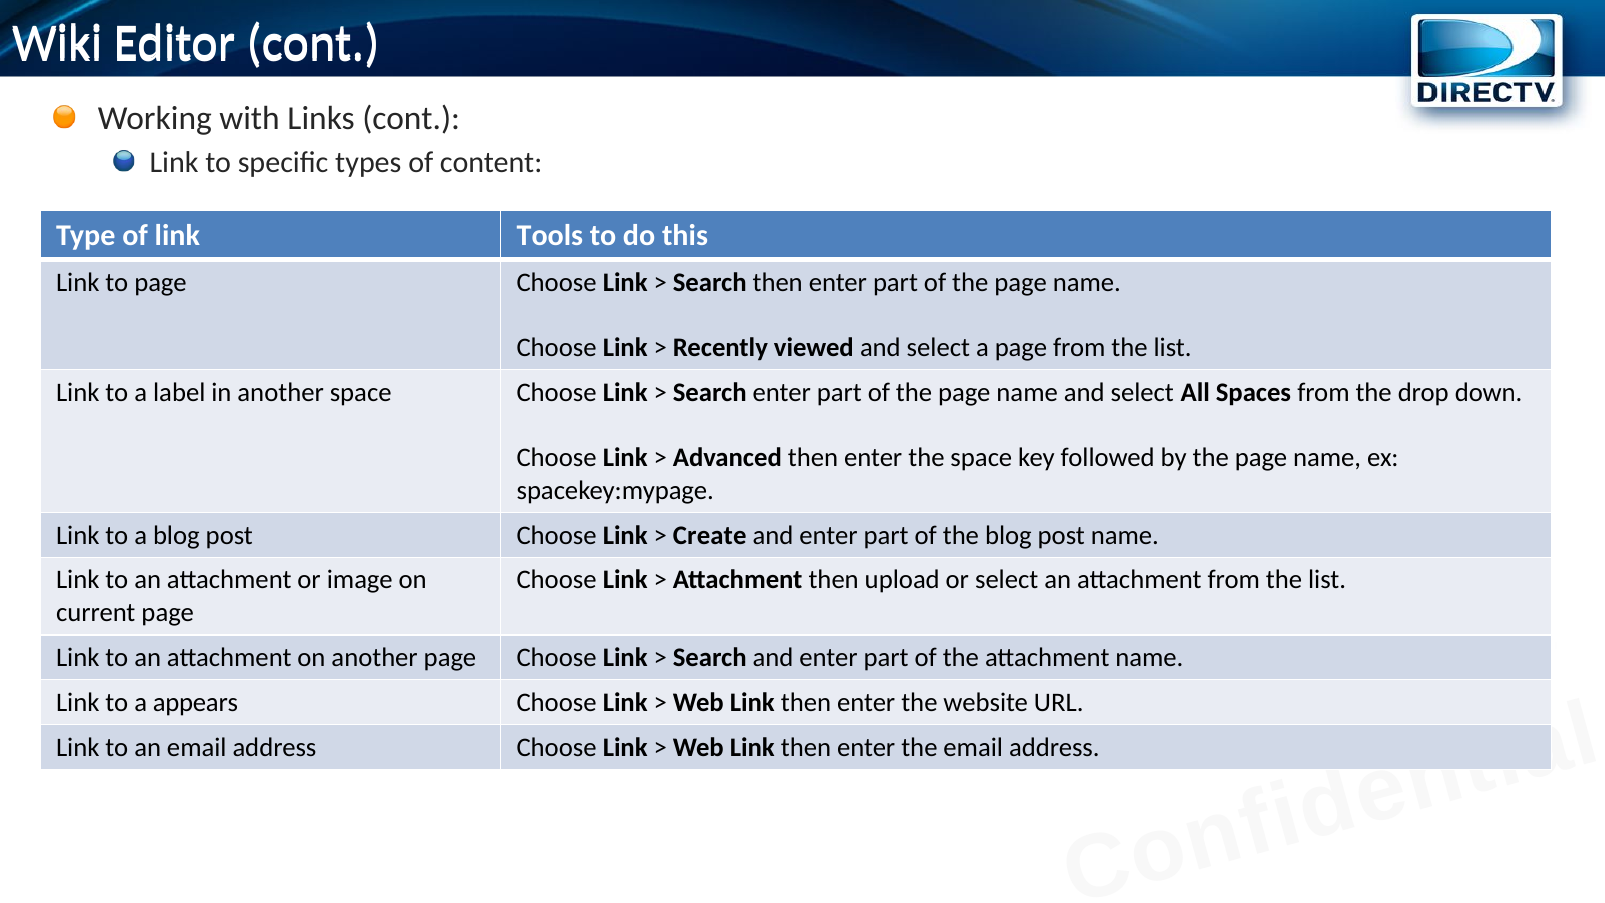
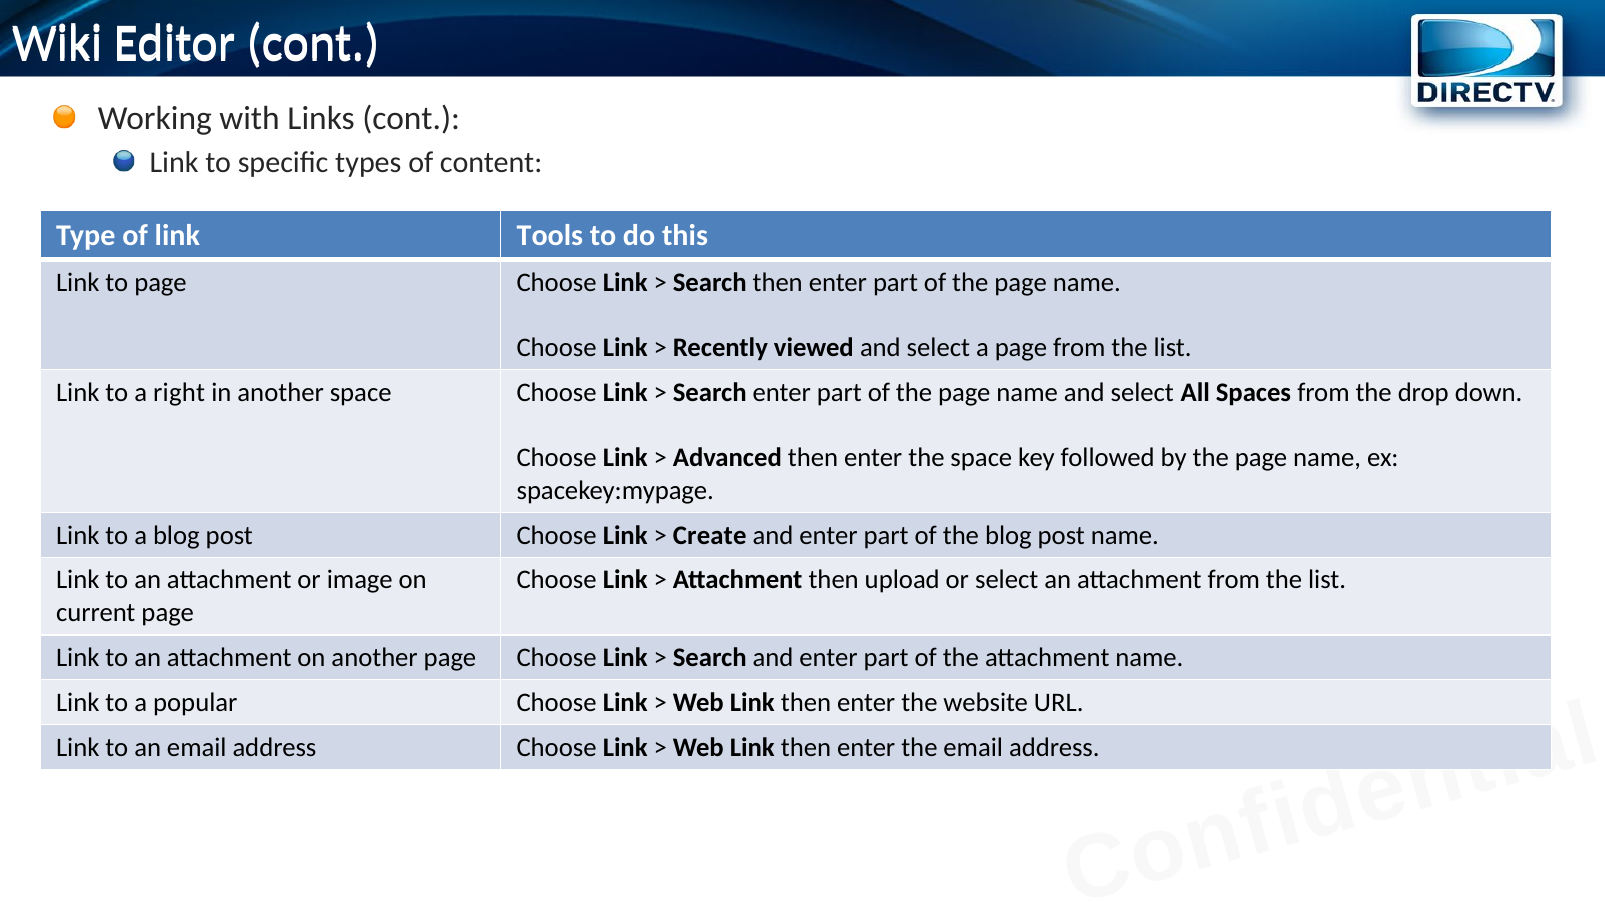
label: label -> right
appears: appears -> popular
